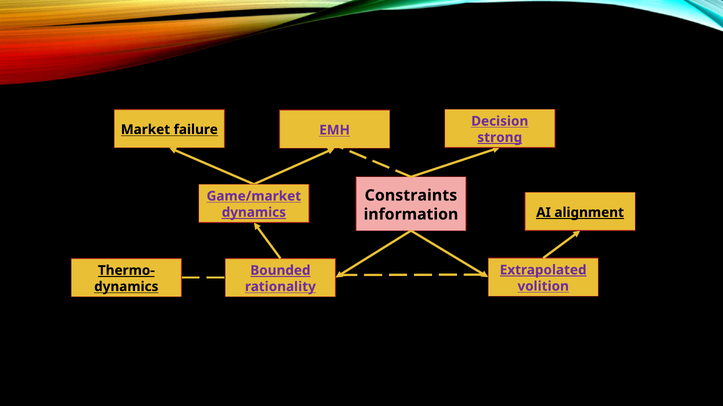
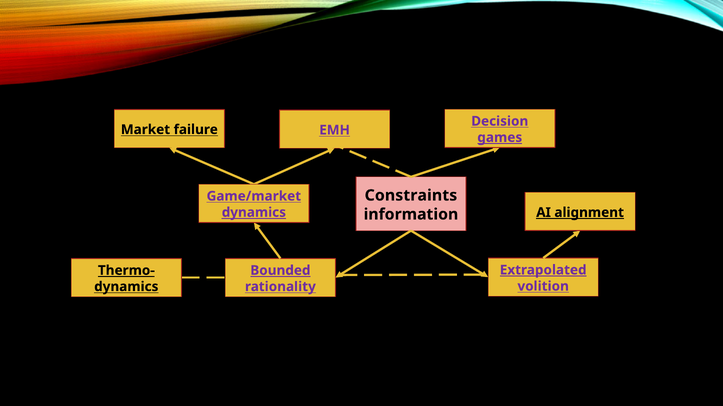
strong: strong -> games
